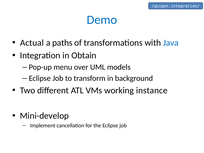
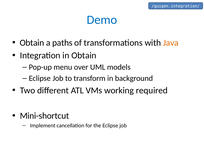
Actual at (32, 43): Actual -> Obtain
Java colour: blue -> orange
instance: instance -> required
Mini-develop: Mini-develop -> Mini-shortcut
